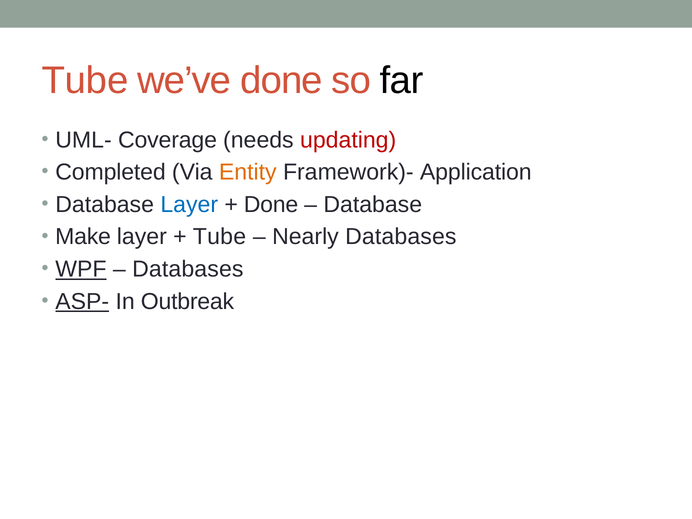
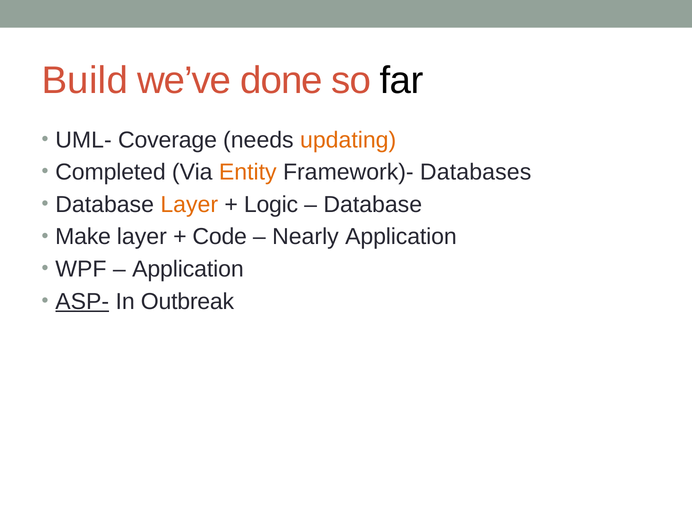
Tube at (85, 81): Tube -> Build
updating colour: red -> orange
Application: Application -> Databases
Layer at (189, 205) colour: blue -> orange
Done at (271, 205): Done -> Logic
Tube at (219, 237): Tube -> Code
Nearly Databases: Databases -> Application
WPF underline: present -> none
Databases at (188, 269): Databases -> Application
